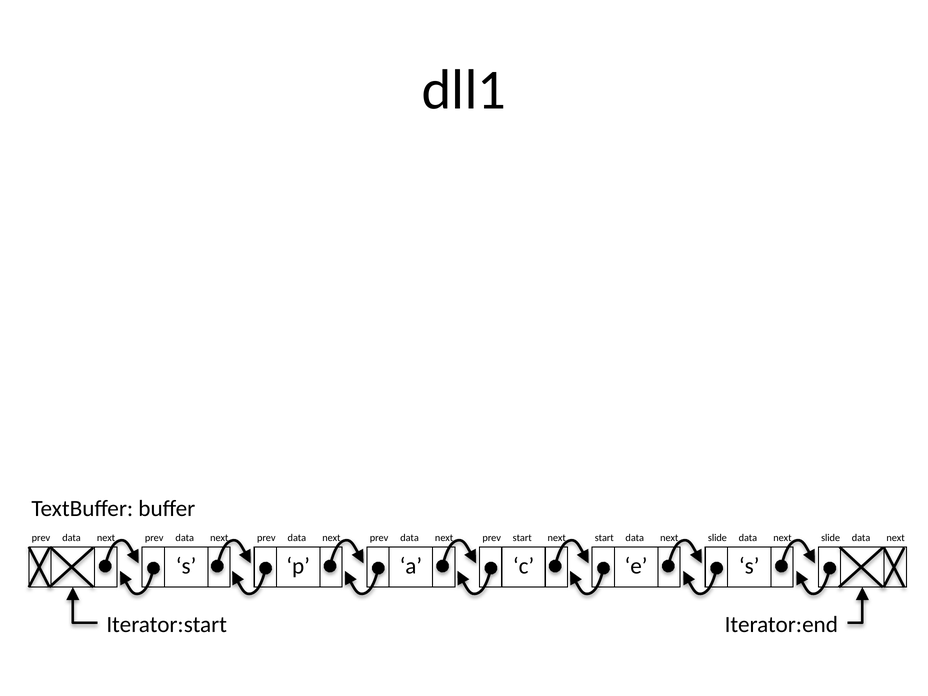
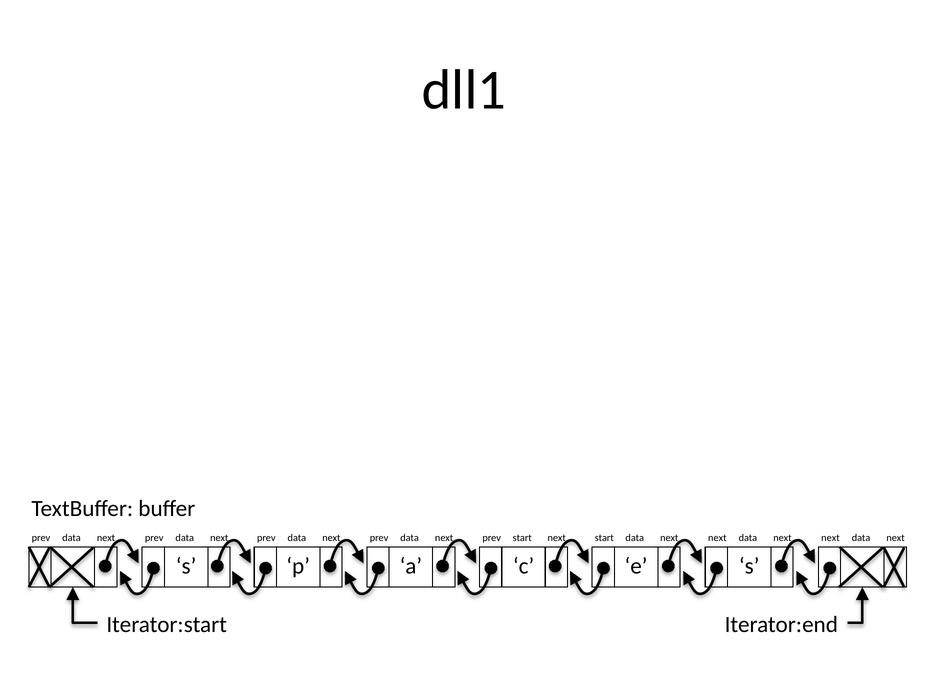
slide at (717, 538): slide -> next
slide at (831, 538): slide -> next
